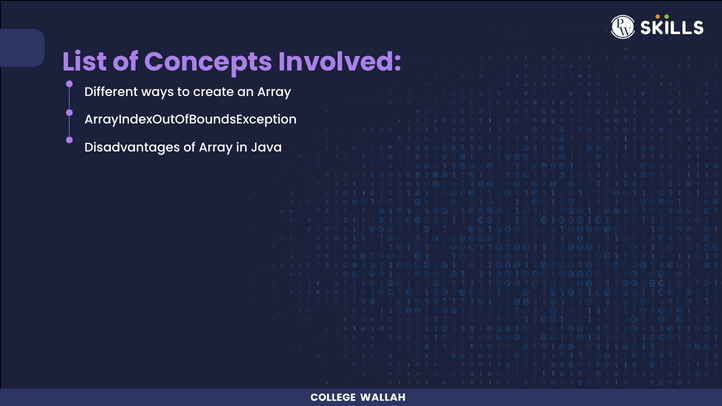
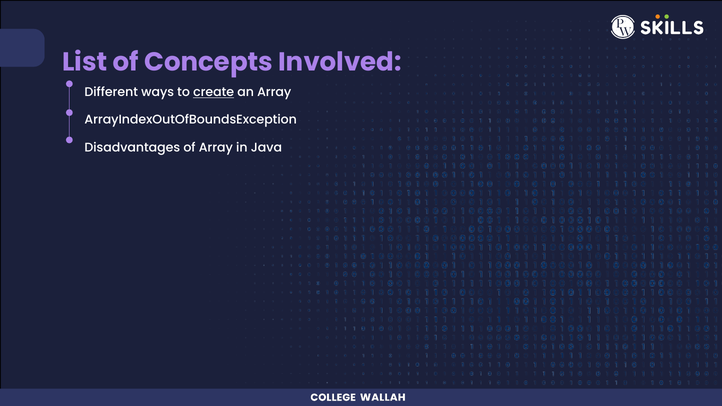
create underline: none -> present
